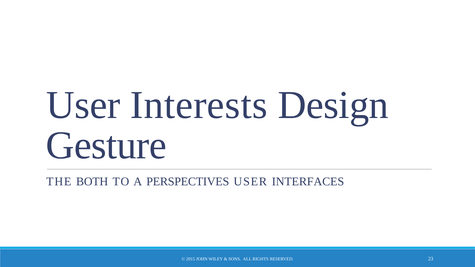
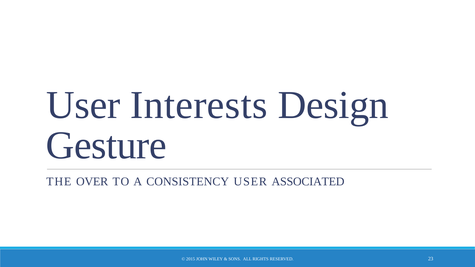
BOTH: BOTH -> OVER
PERSPECTIVES: PERSPECTIVES -> CONSISTENCY
INTERFACES: INTERFACES -> ASSOCIATED
